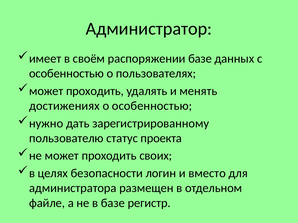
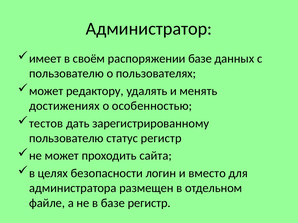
особенностью at (66, 74): особенностью -> пользователю
проходить at (95, 91): проходить -> редактору
нужно: нужно -> тестов
статус проекта: проекта -> регистр
своих: своих -> сайта
